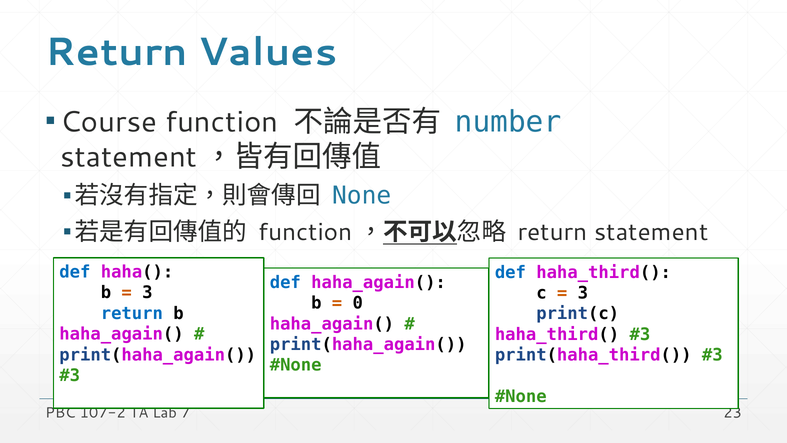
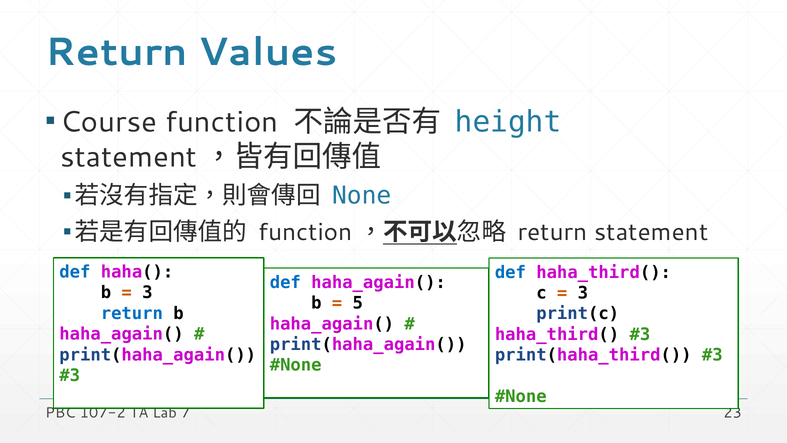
number: number -> height
0: 0 -> 5
